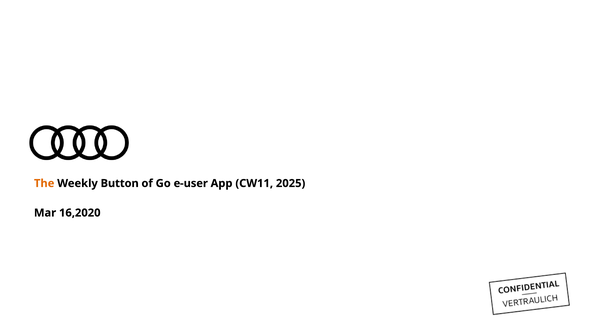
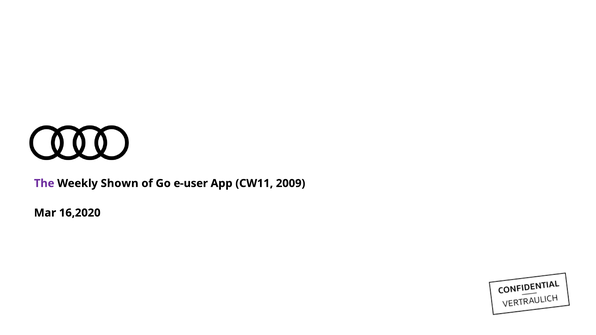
The colour: orange -> purple
Button: Button -> Shown
2025: 2025 -> 2009
